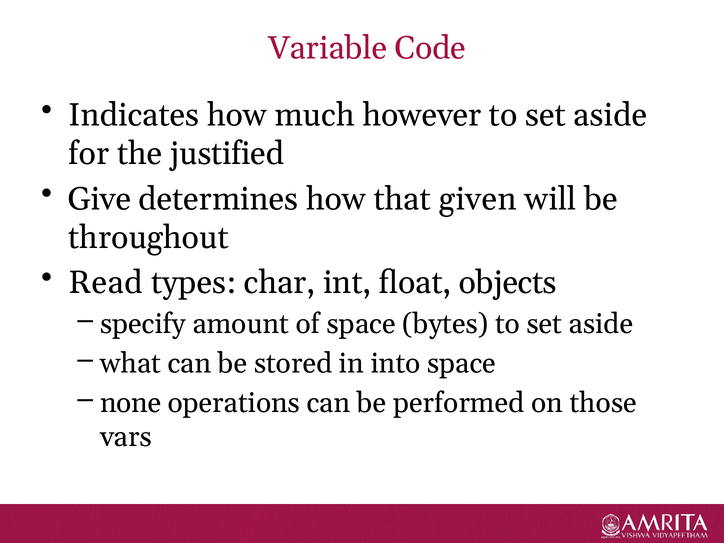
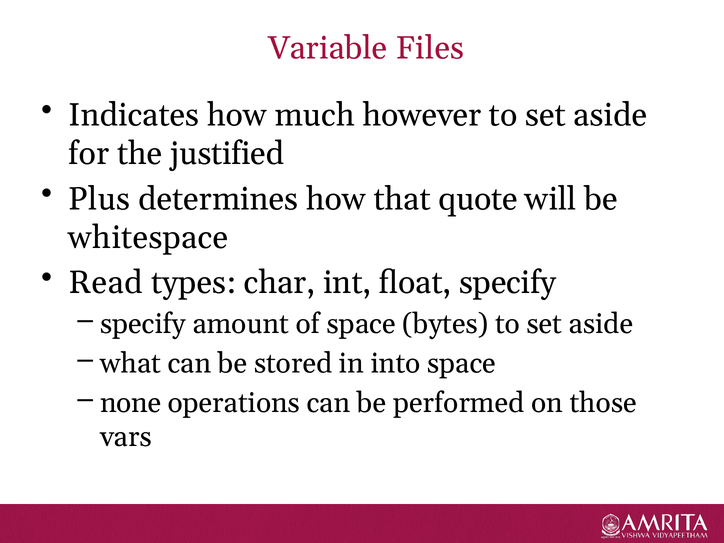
Code: Code -> Files
Give: Give -> Plus
given: given -> quote
throughout: throughout -> whitespace
float objects: objects -> specify
